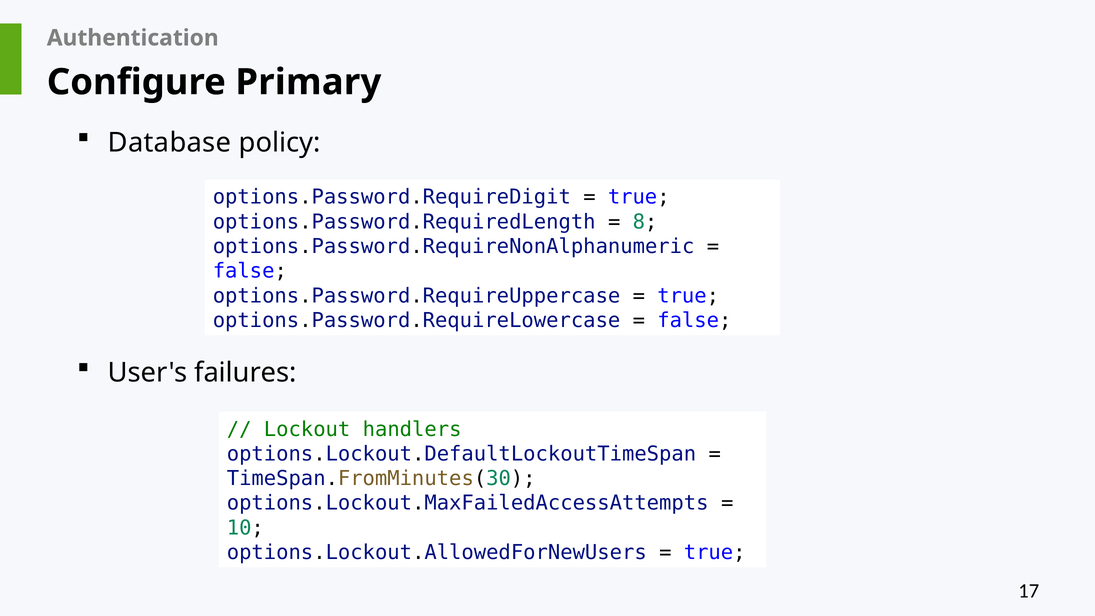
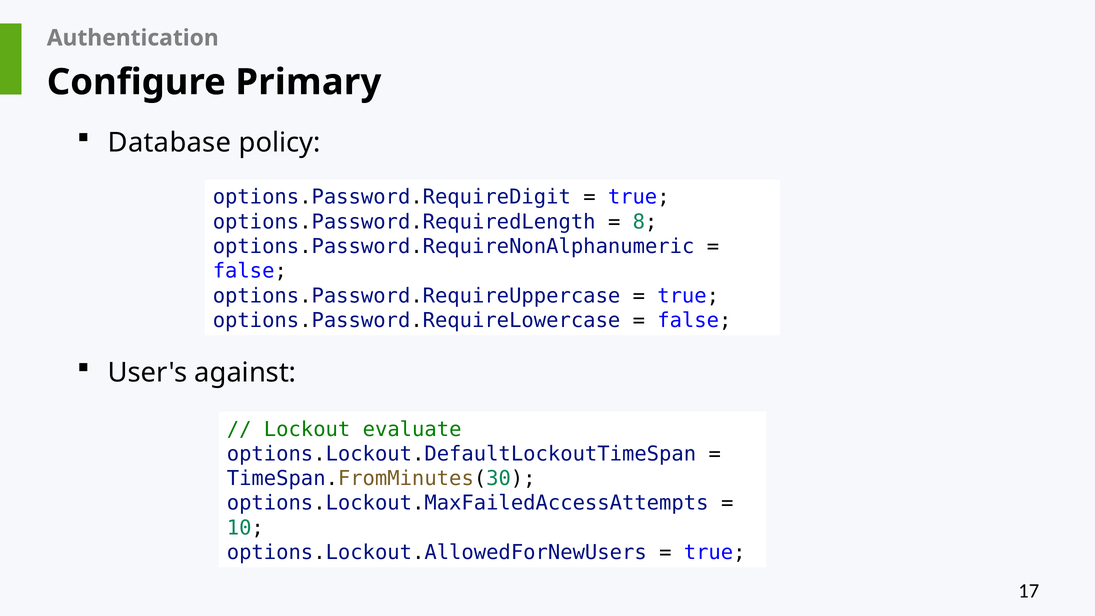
failures: failures -> against
handlers: handlers -> evaluate
